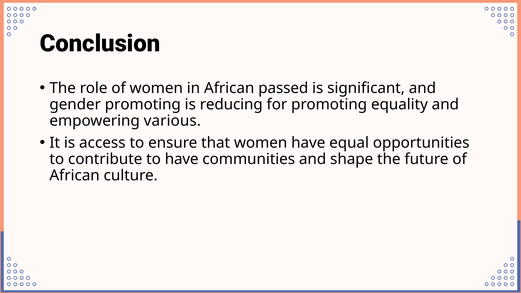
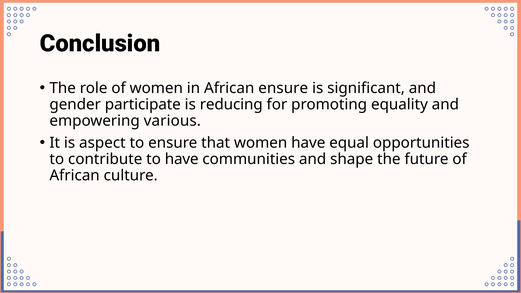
African passed: passed -> ensure
gender promoting: promoting -> participate
access: access -> aspect
